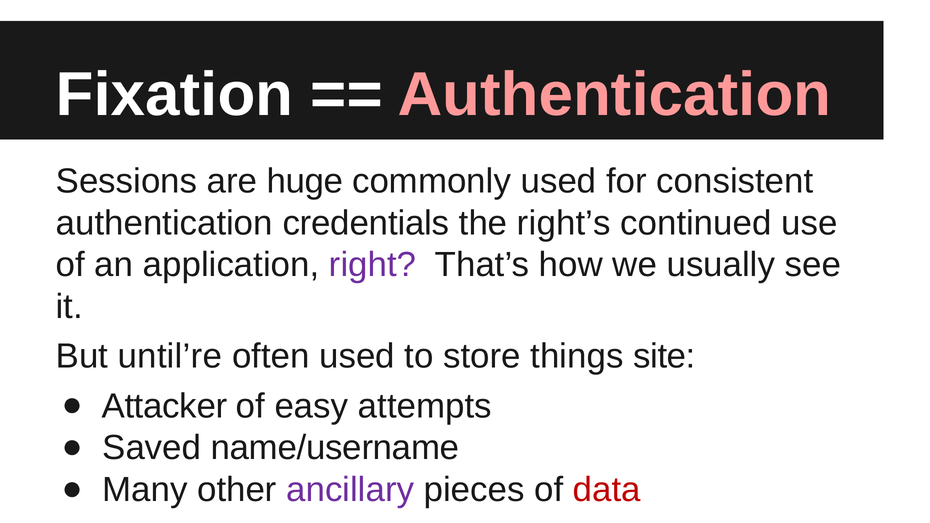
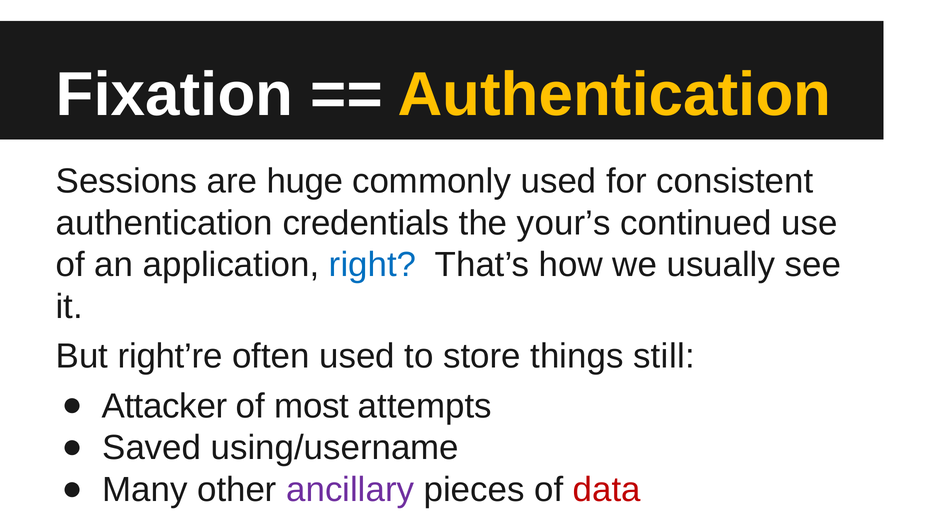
Authentication at (614, 95) colour: pink -> yellow
right’s: right’s -> your’s
right colour: purple -> blue
until’re: until’re -> right’re
site: site -> still
easy: easy -> most
name/username: name/username -> using/username
